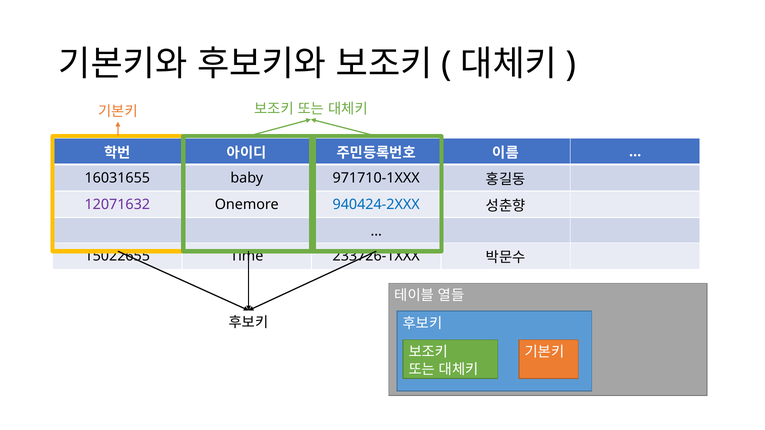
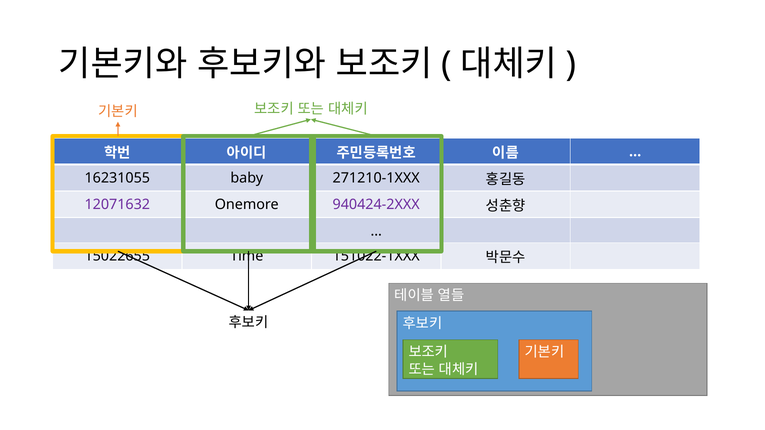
16031655: 16031655 -> 16231055
971710-1XXX: 971710-1XXX -> 271210-1XXX
940424-2XXX colour: blue -> purple
233726-1XXX: 233726-1XXX -> 151022-1XXX
